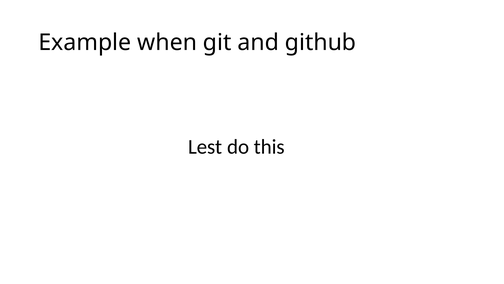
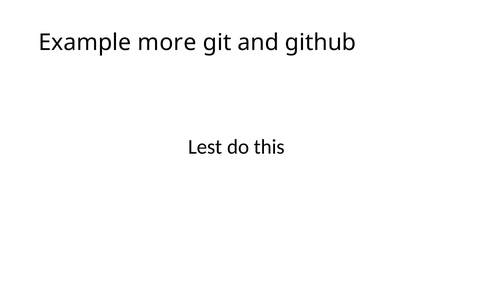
when: when -> more
